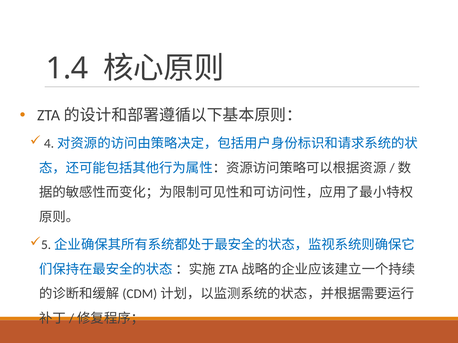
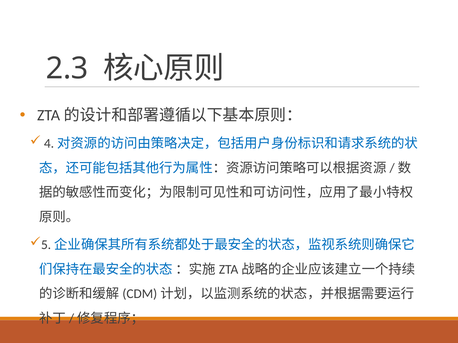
1.4: 1.4 -> 2.3
